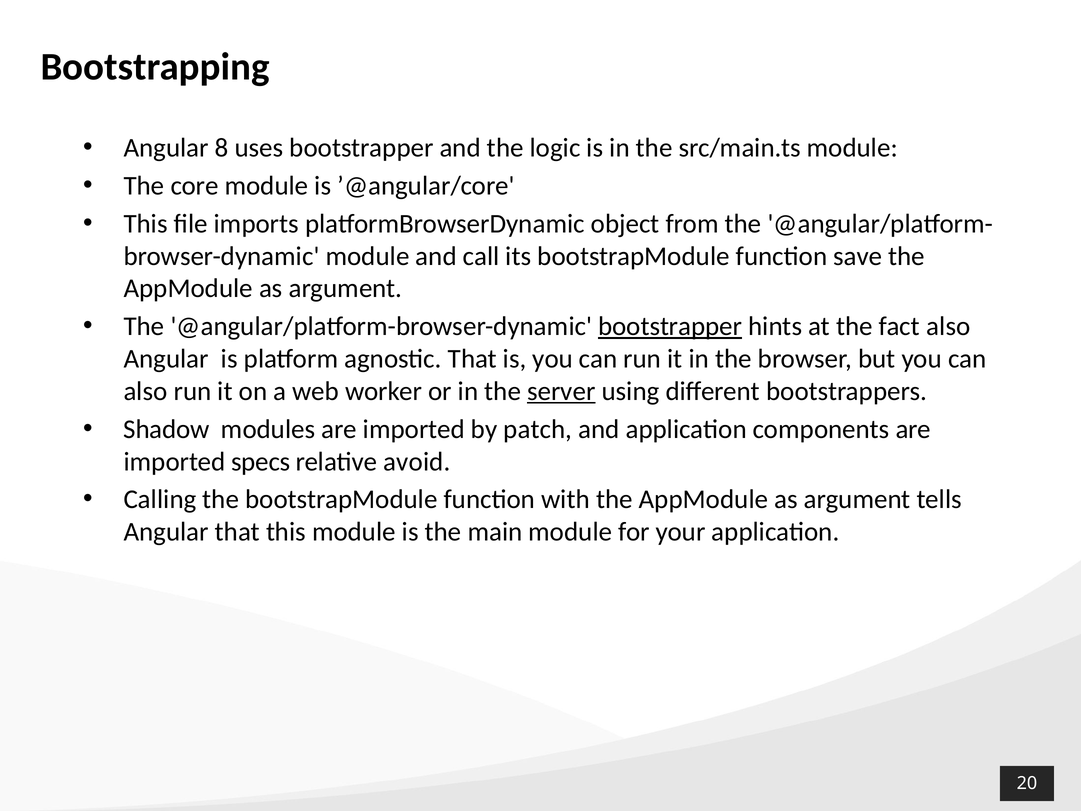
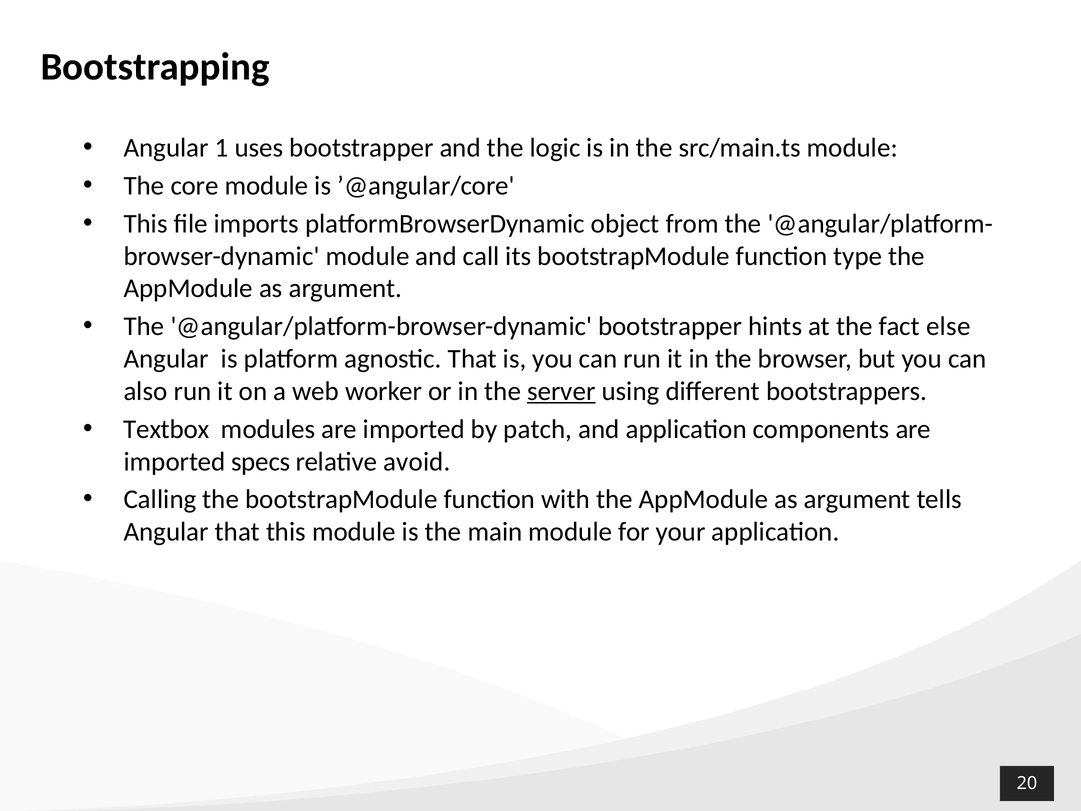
8: 8 -> 1
save: save -> type
bootstrapper at (670, 326) underline: present -> none
fact also: also -> else
Shadow: Shadow -> Textbox
